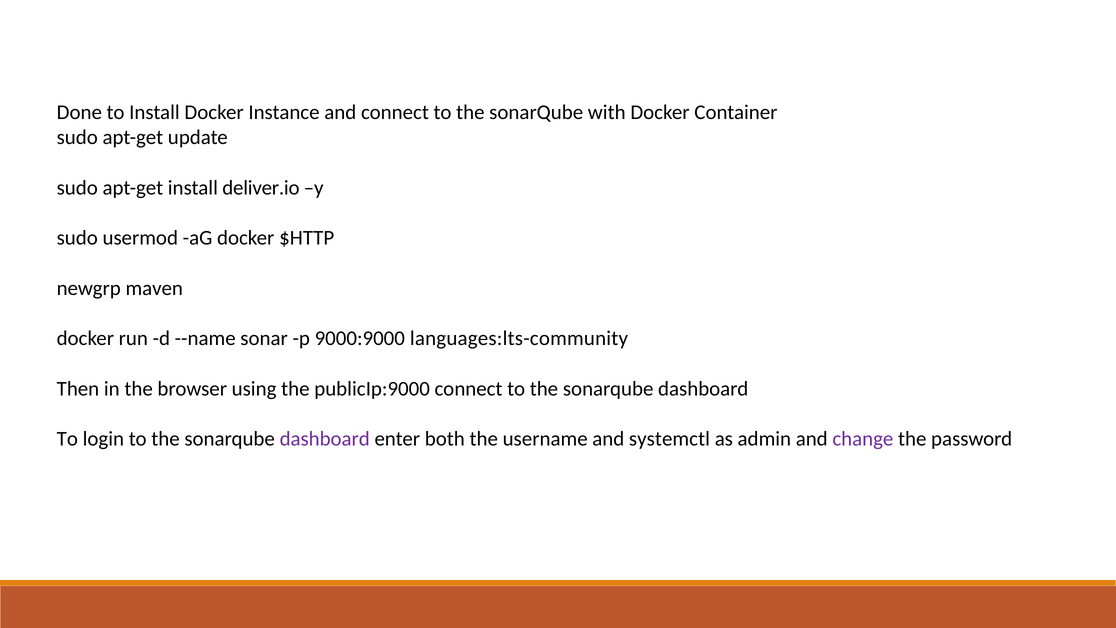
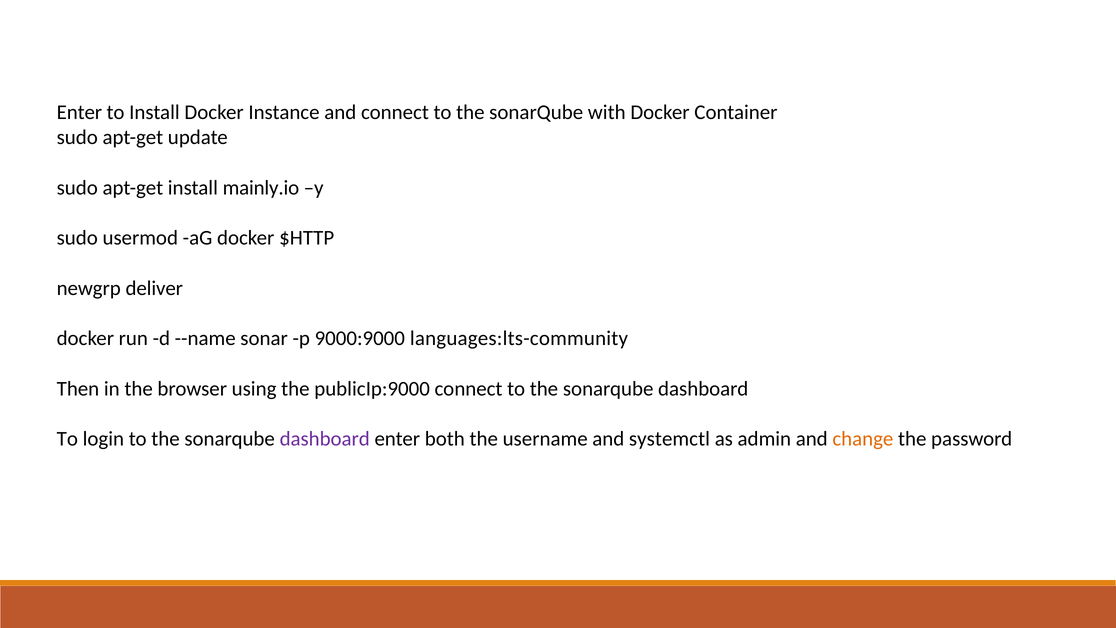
Done at (79, 112): Done -> Enter
deliver.io: deliver.io -> mainly.io
maven: maven -> deliver
change colour: purple -> orange
